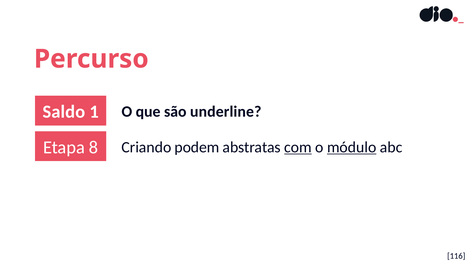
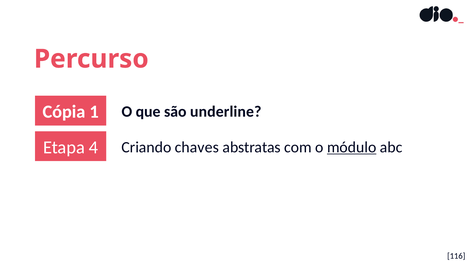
Saldo: Saldo -> Cópia
8: 8 -> 4
podem: podem -> chaves
com underline: present -> none
